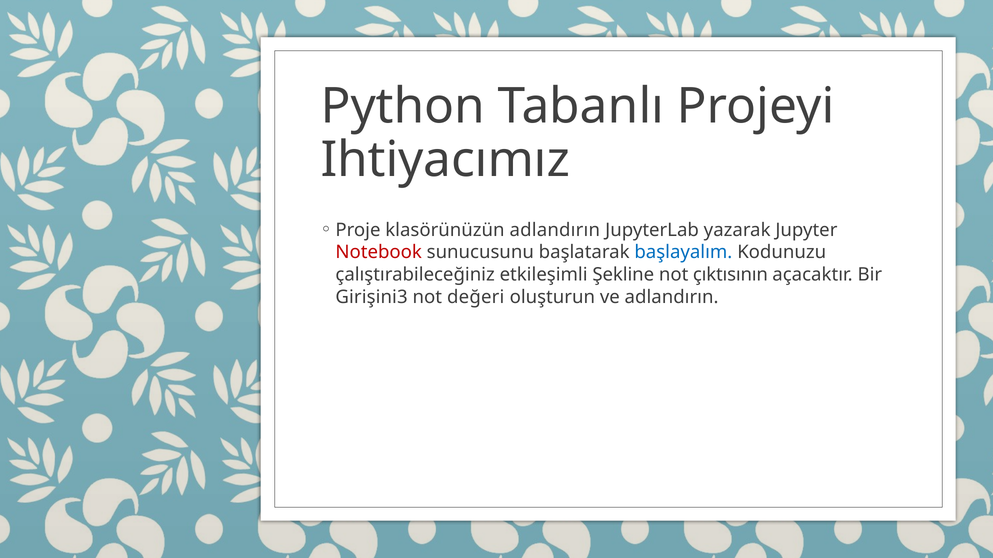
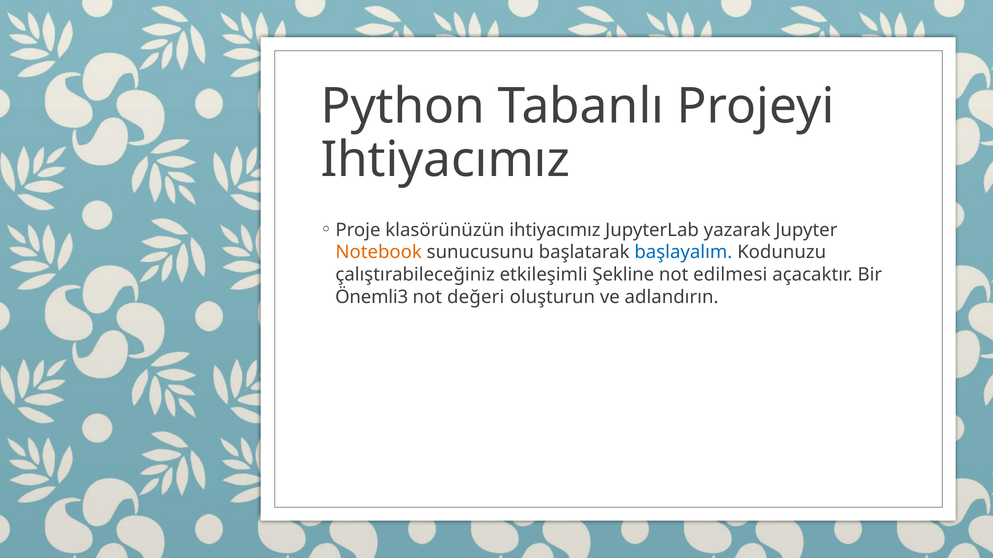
klasörünüzün adlandırın: adlandırın -> ihtiyacımız
Notebook colour: red -> orange
çıktısının: çıktısının -> edilmesi
Girişini3: Girişini3 -> Önemli3
